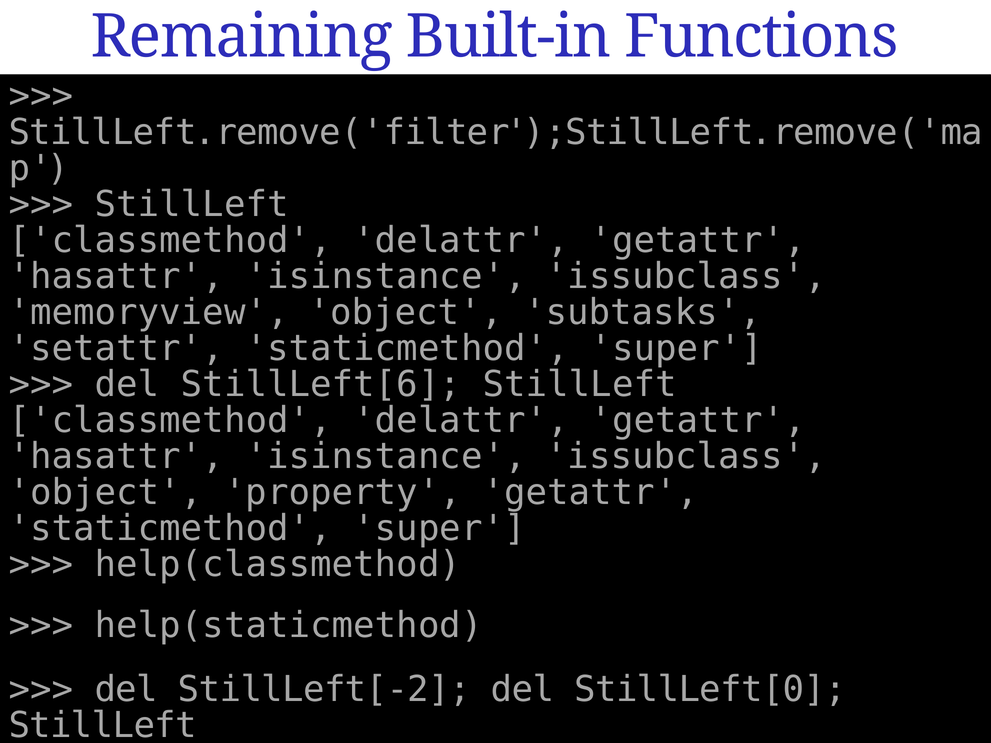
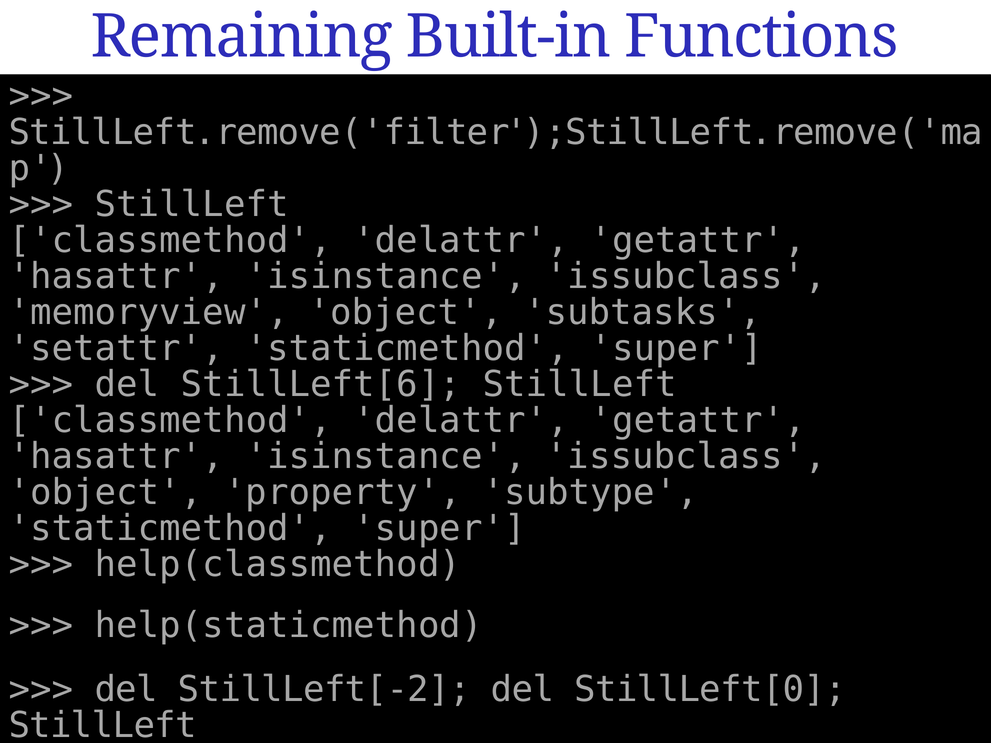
property getattr: getattr -> subtype
